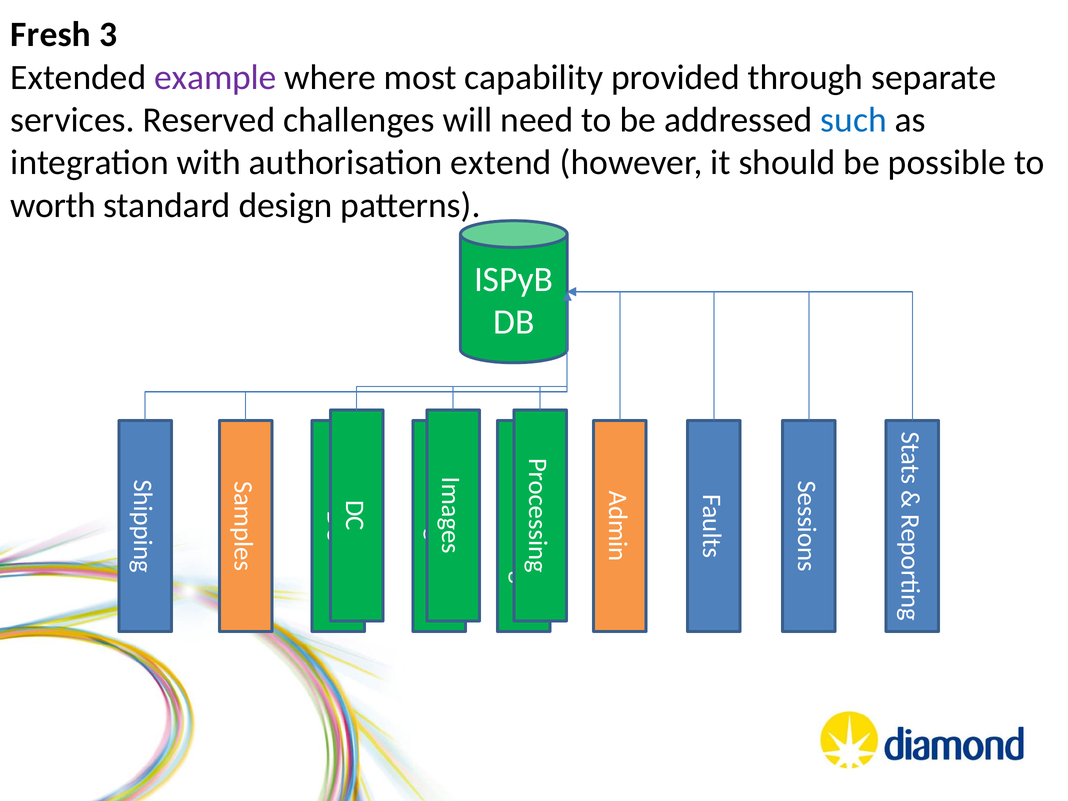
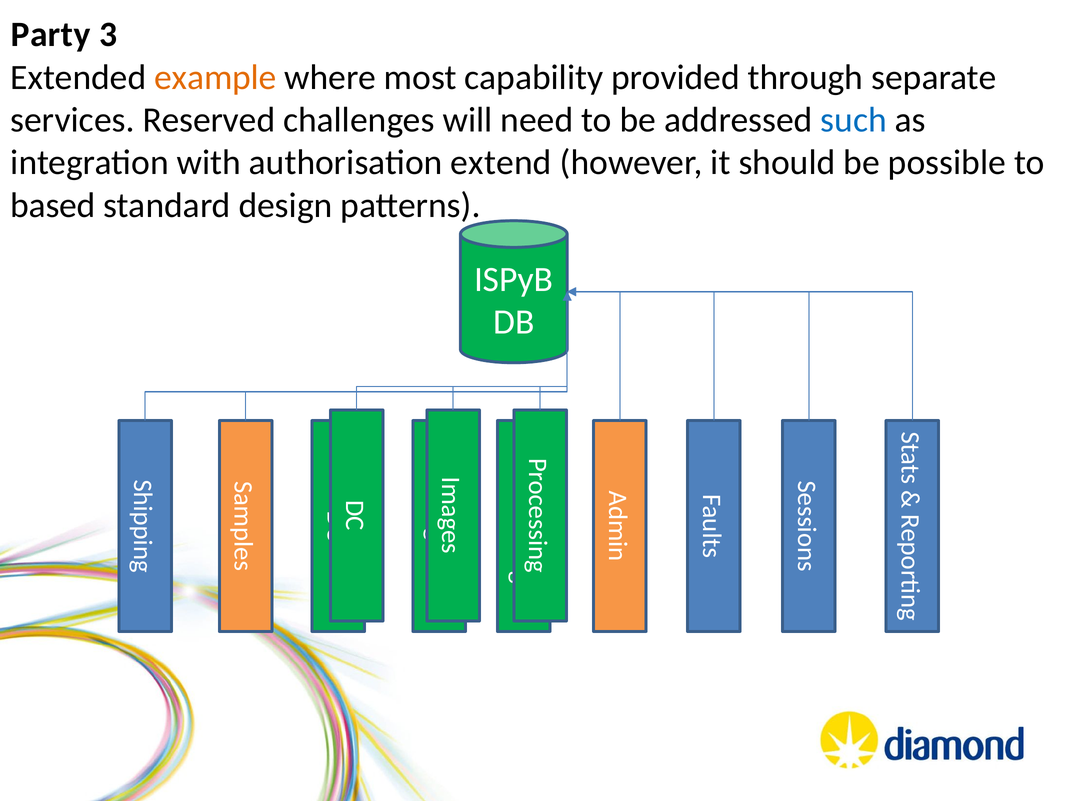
Fresh: Fresh -> Party
example colour: purple -> orange
worth: worth -> based
